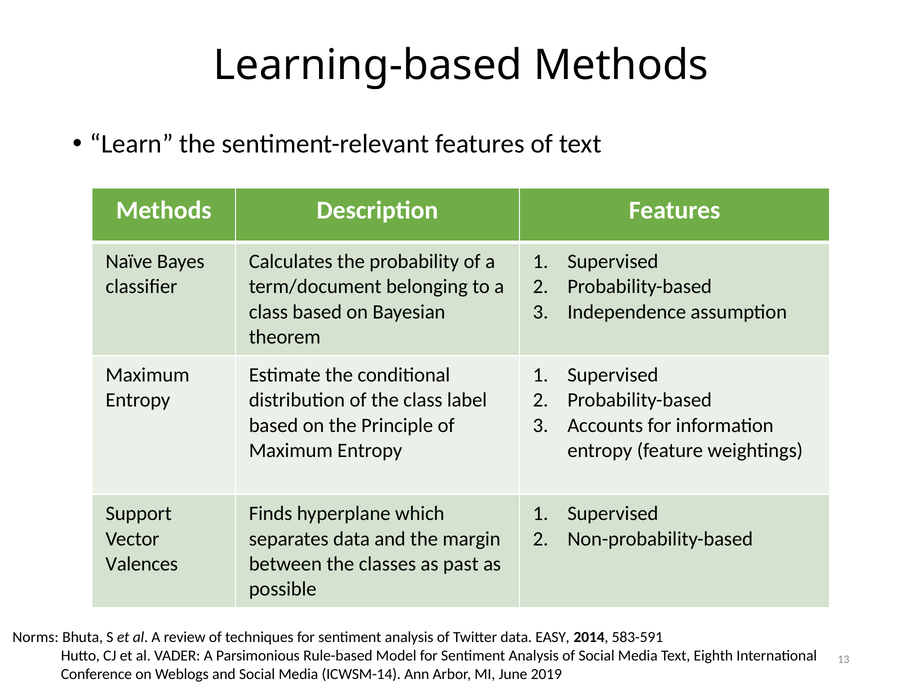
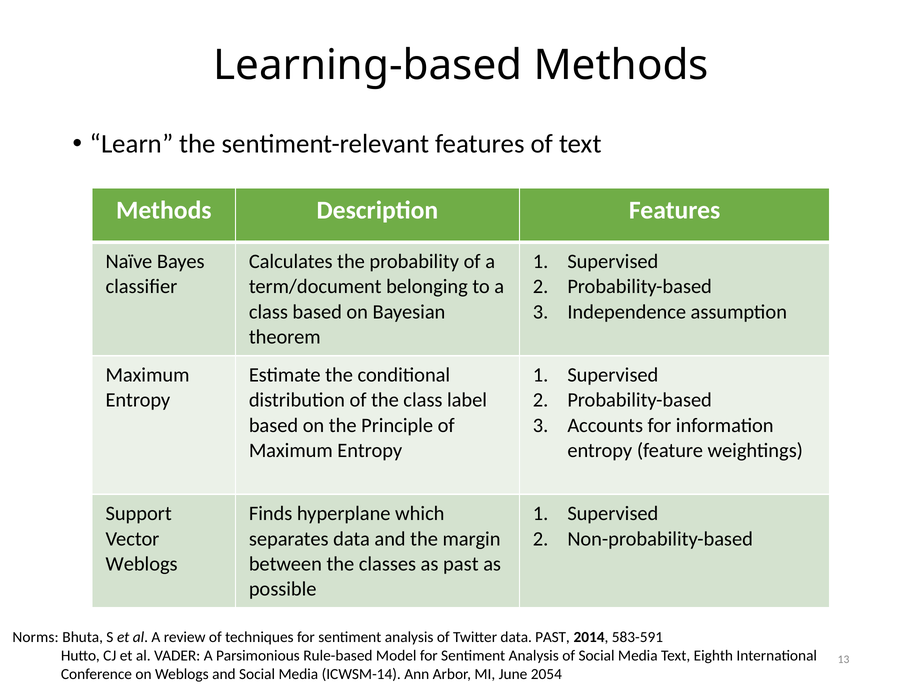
Valences at (142, 564): Valences -> Weblogs
data EASY: EASY -> PAST
2019: 2019 -> 2054
